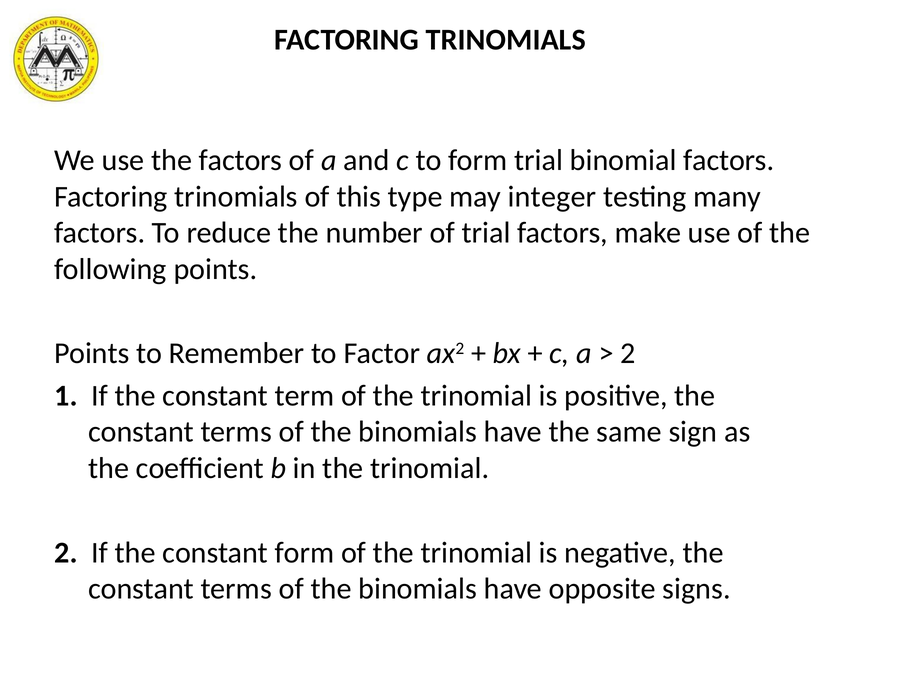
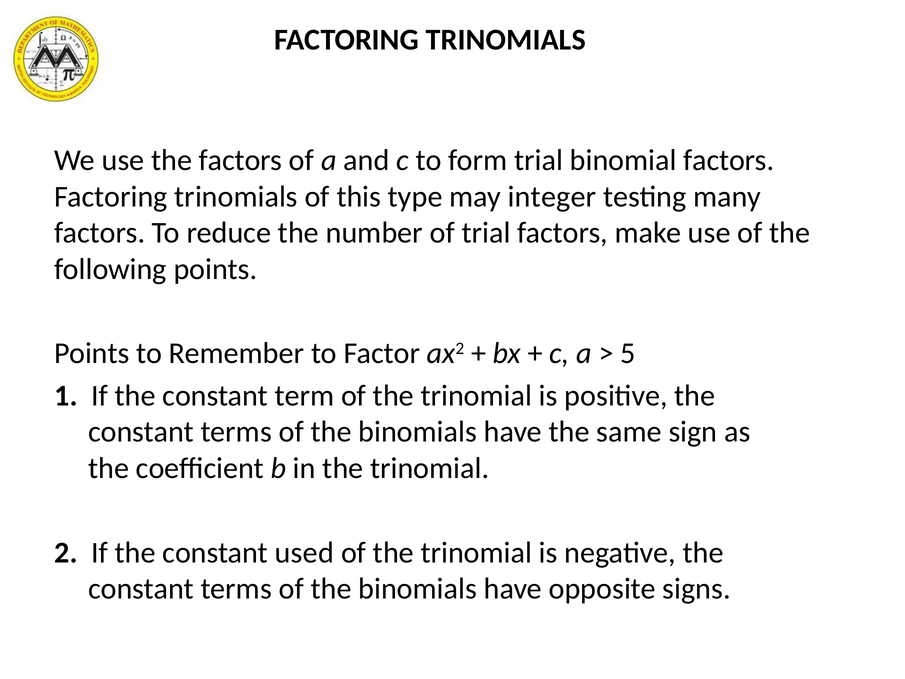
2 at (628, 353): 2 -> 5
constant form: form -> used
